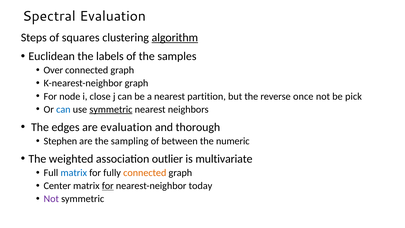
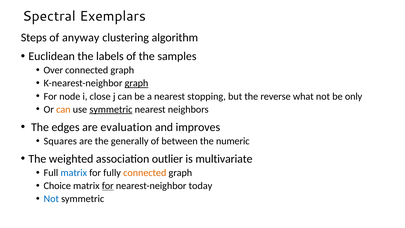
Spectral Evaluation: Evaluation -> Exemplars
squares: squares -> anyway
algorithm underline: present -> none
graph at (137, 83) underline: none -> present
partition: partition -> stopping
once: once -> what
pick: pick -> only
can at (63, 109) colour: blue -> orange
thorough: thorough -> improves
Stephen: Stephen -> Squares
sampling: sampling -> generally
Center: Center -> Choice
Not at (51, 199) colour: purple -> blue
